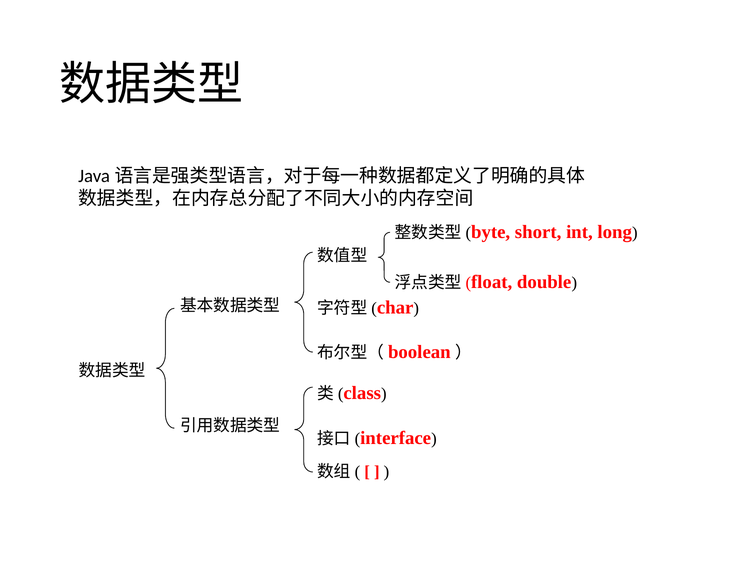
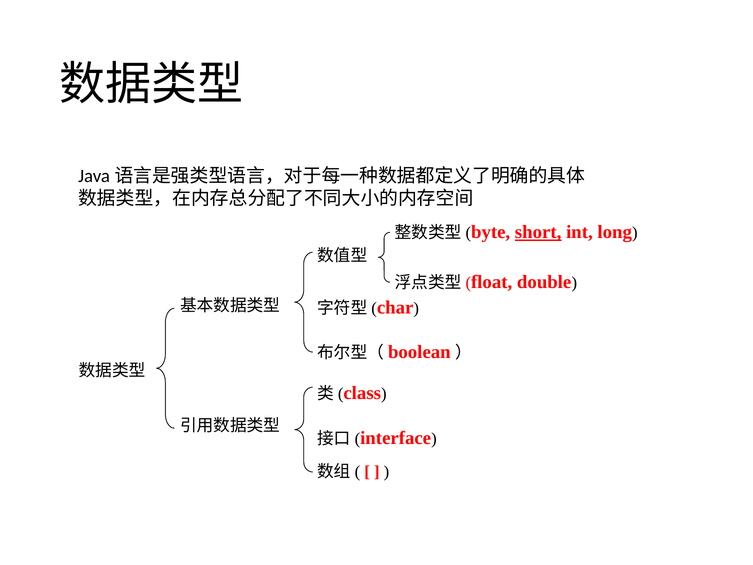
short underline: none -> present
